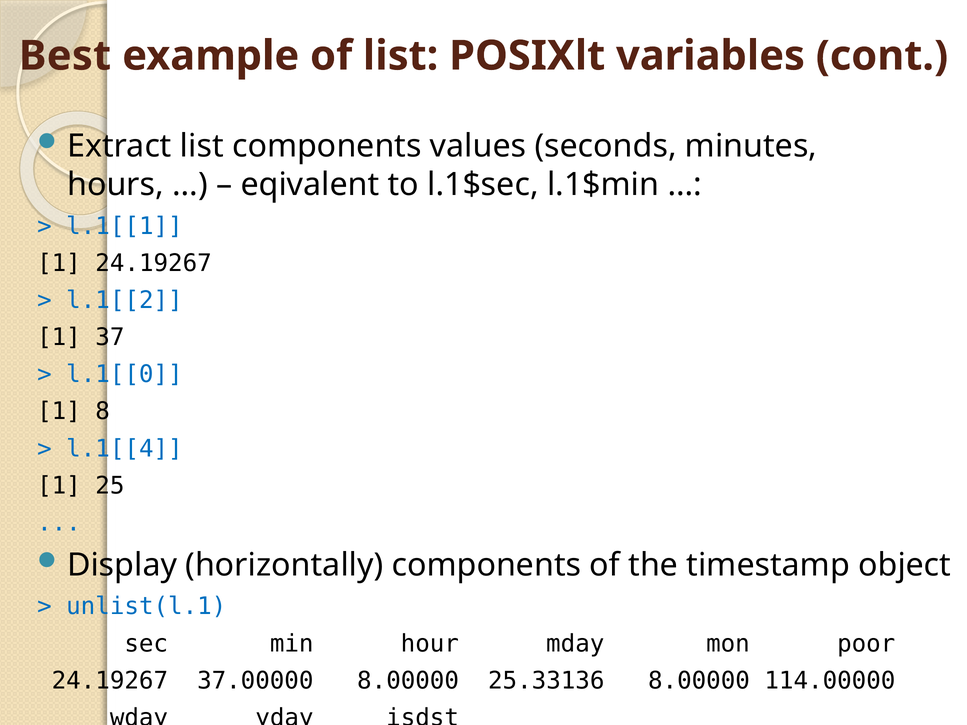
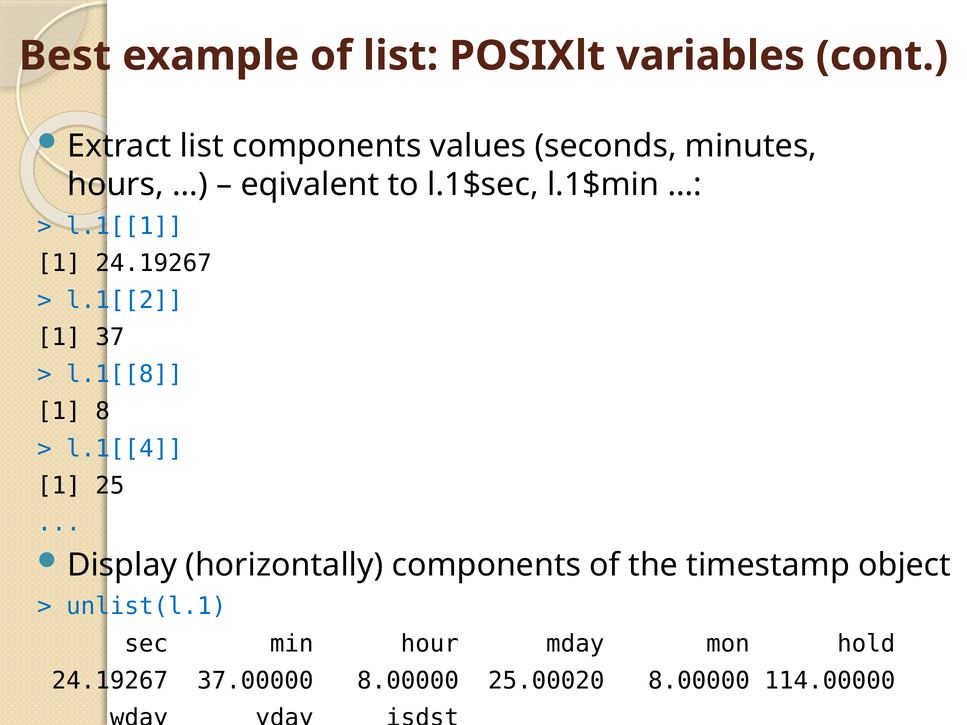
l.1[[0: l.1[[0 -> l.1[[8
poor: poor -> hold
25.33136: 25.33136 -> 25.00020
